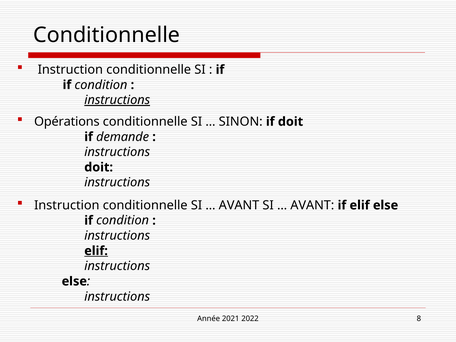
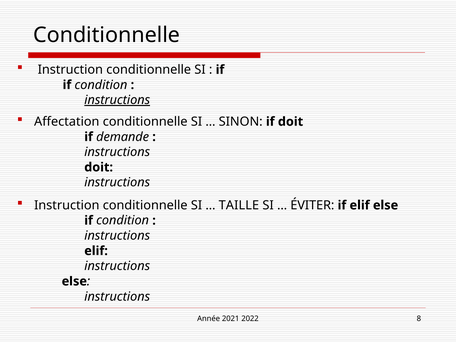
Opérations: Opérations -> Affectation
AVANT at (239, 205): AVANT -> TAILLE
AVANT at (312, 205): AVANT -> ÉVITER
elif at (96, 251) underline: present -> none
